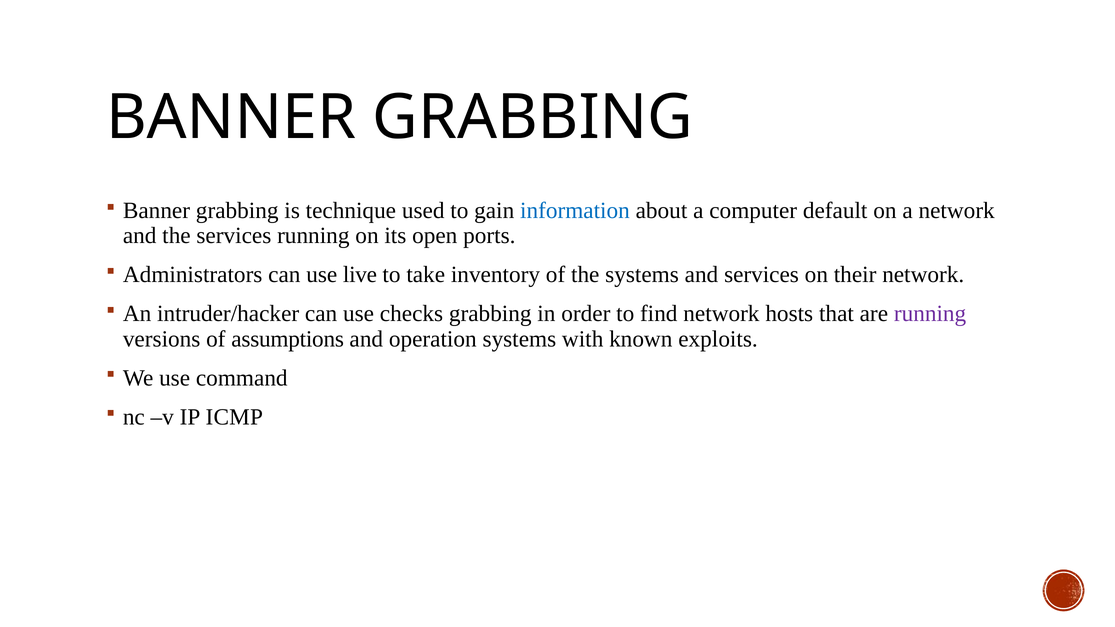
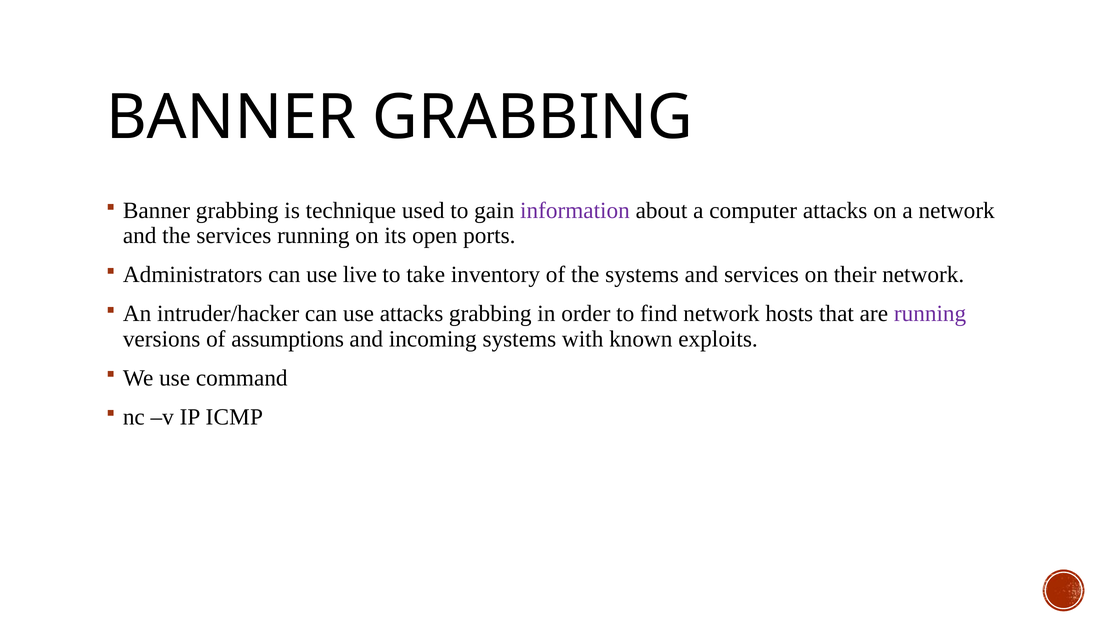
information colour: blue -> purple
computer default: default -> attacks
use checks: checks -> attacks
operation: operation -> incoming
